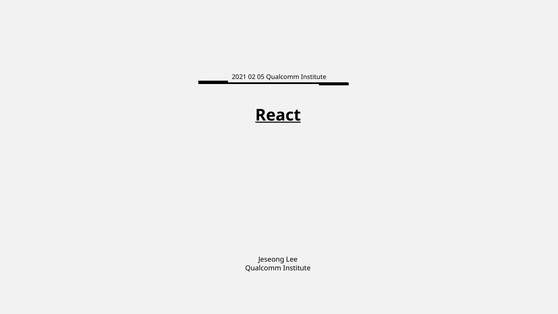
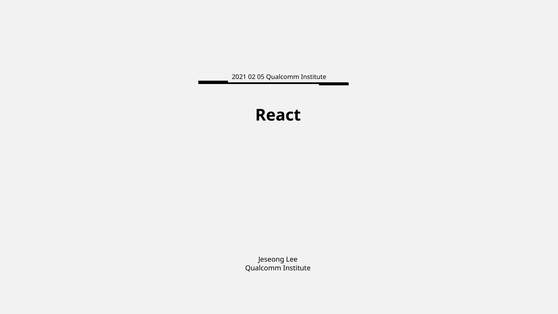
React underline: present -> none
